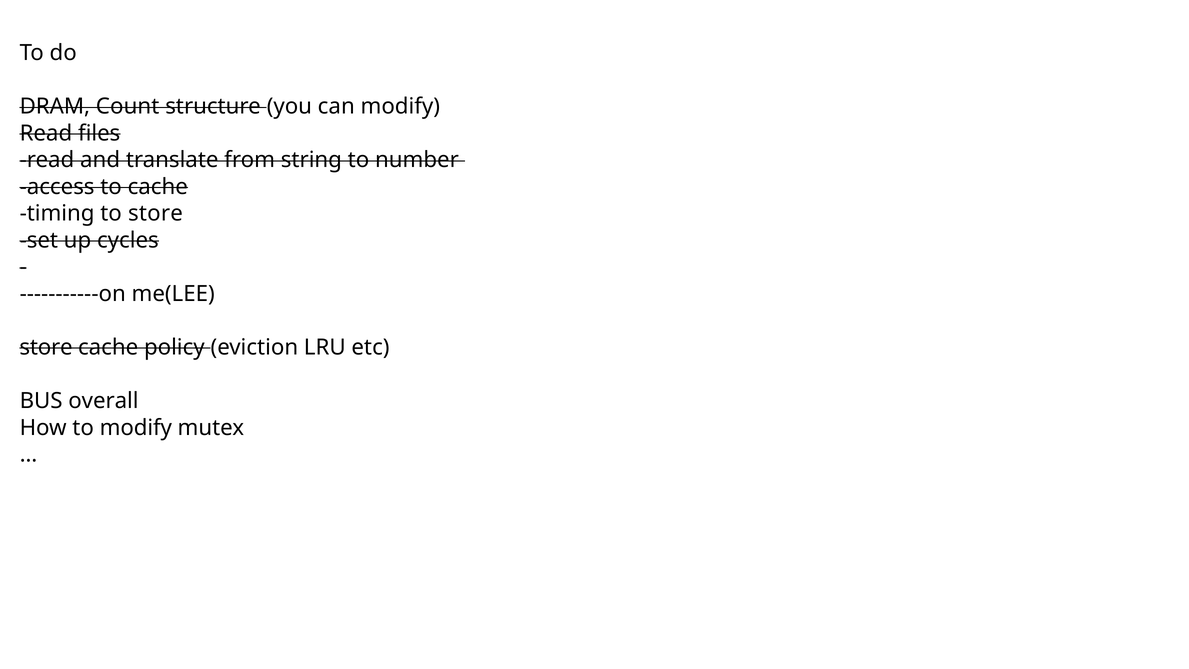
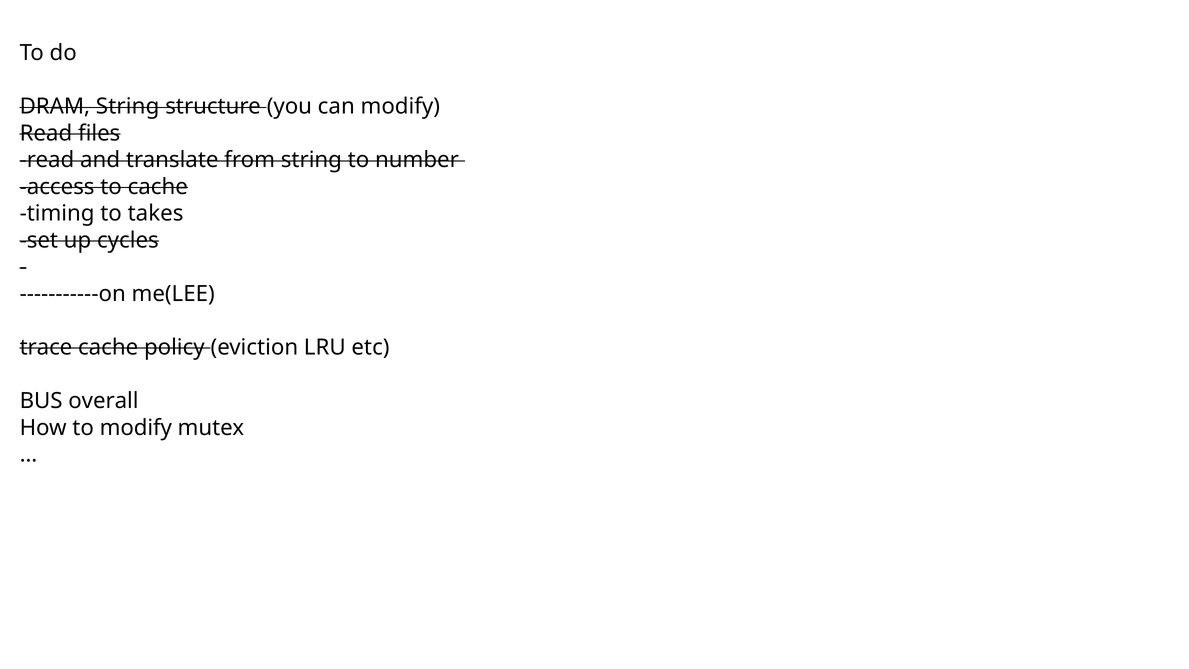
DRAM Count: Count -> String
to store: store -> takes
store at (46, 347): store -> trace
